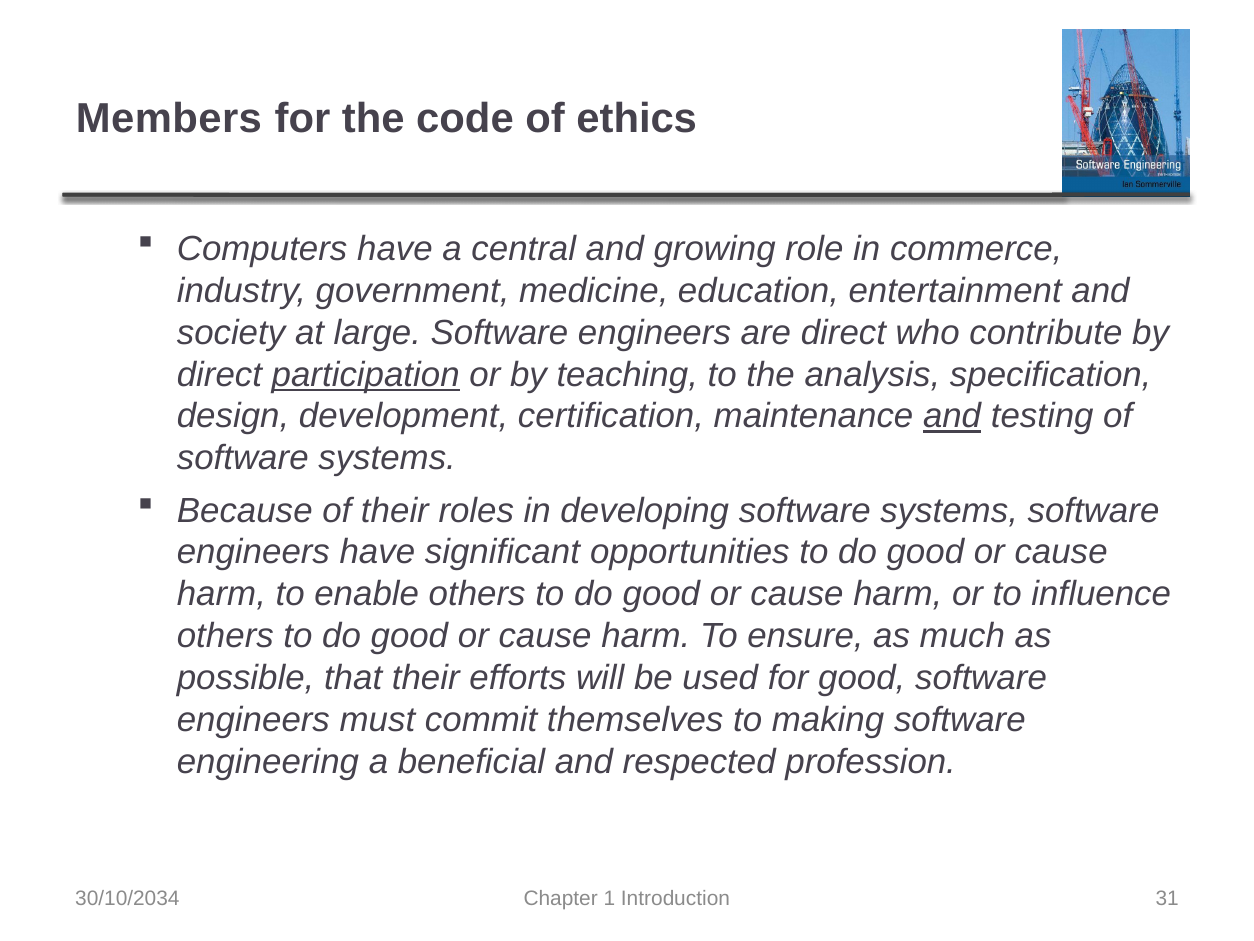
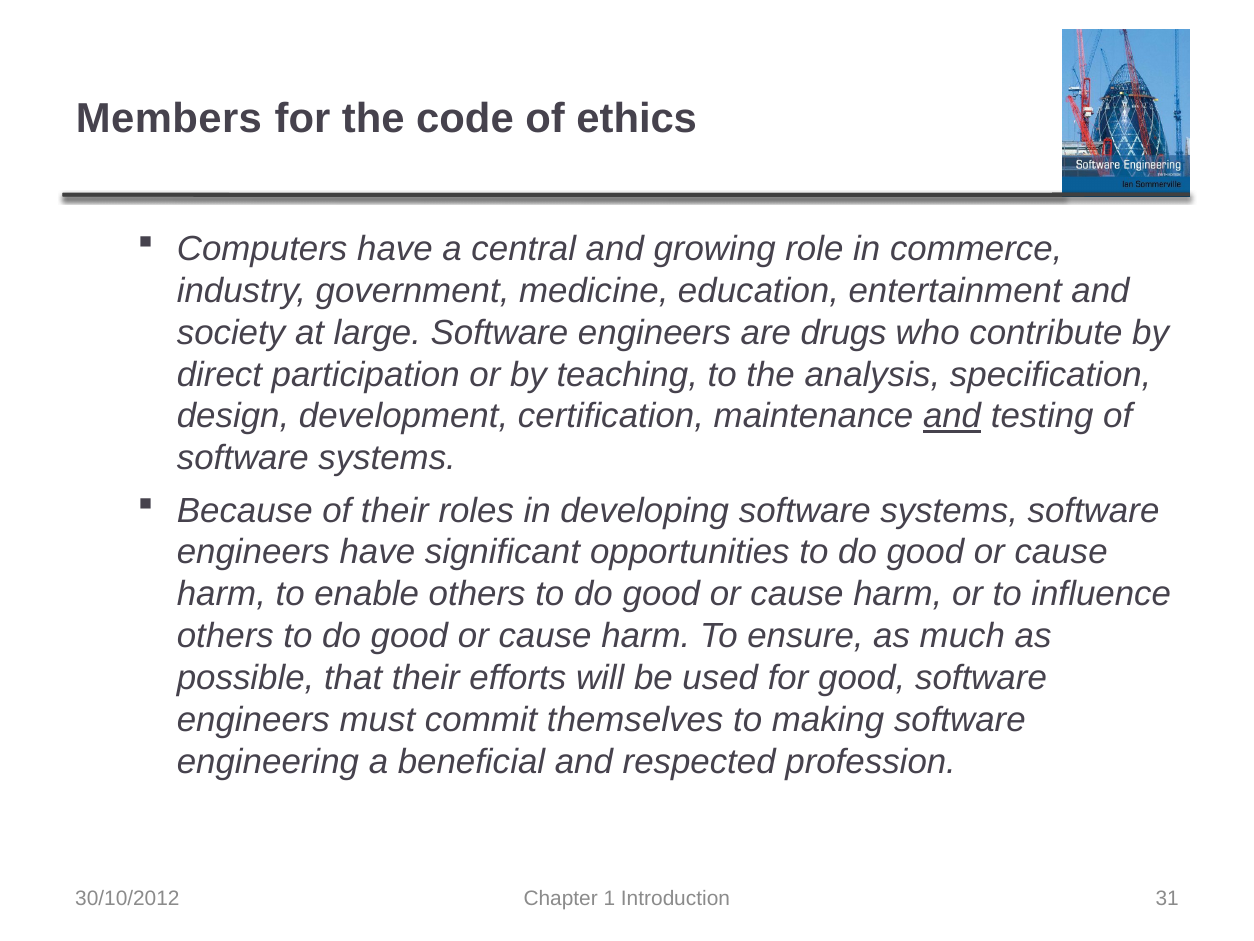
are direct: direct -> drugs
participation underline: present -> none
30/10/2034: 30/10/2034 -> 30/10/2012
